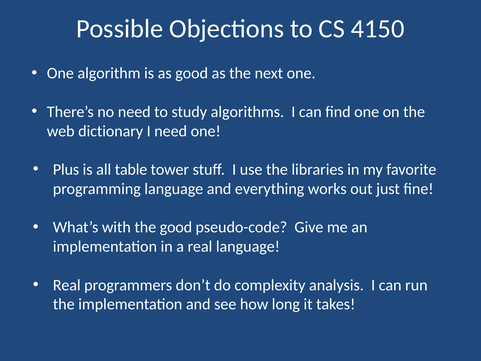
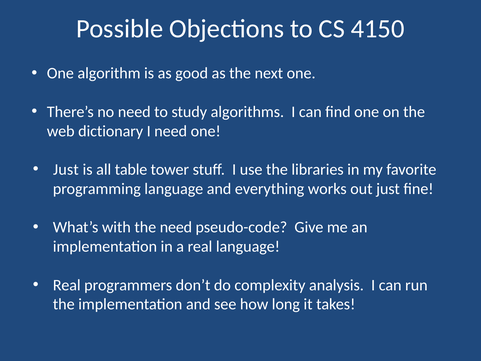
Plus at (66, 169): Plus -> Just
the good: good -> need
